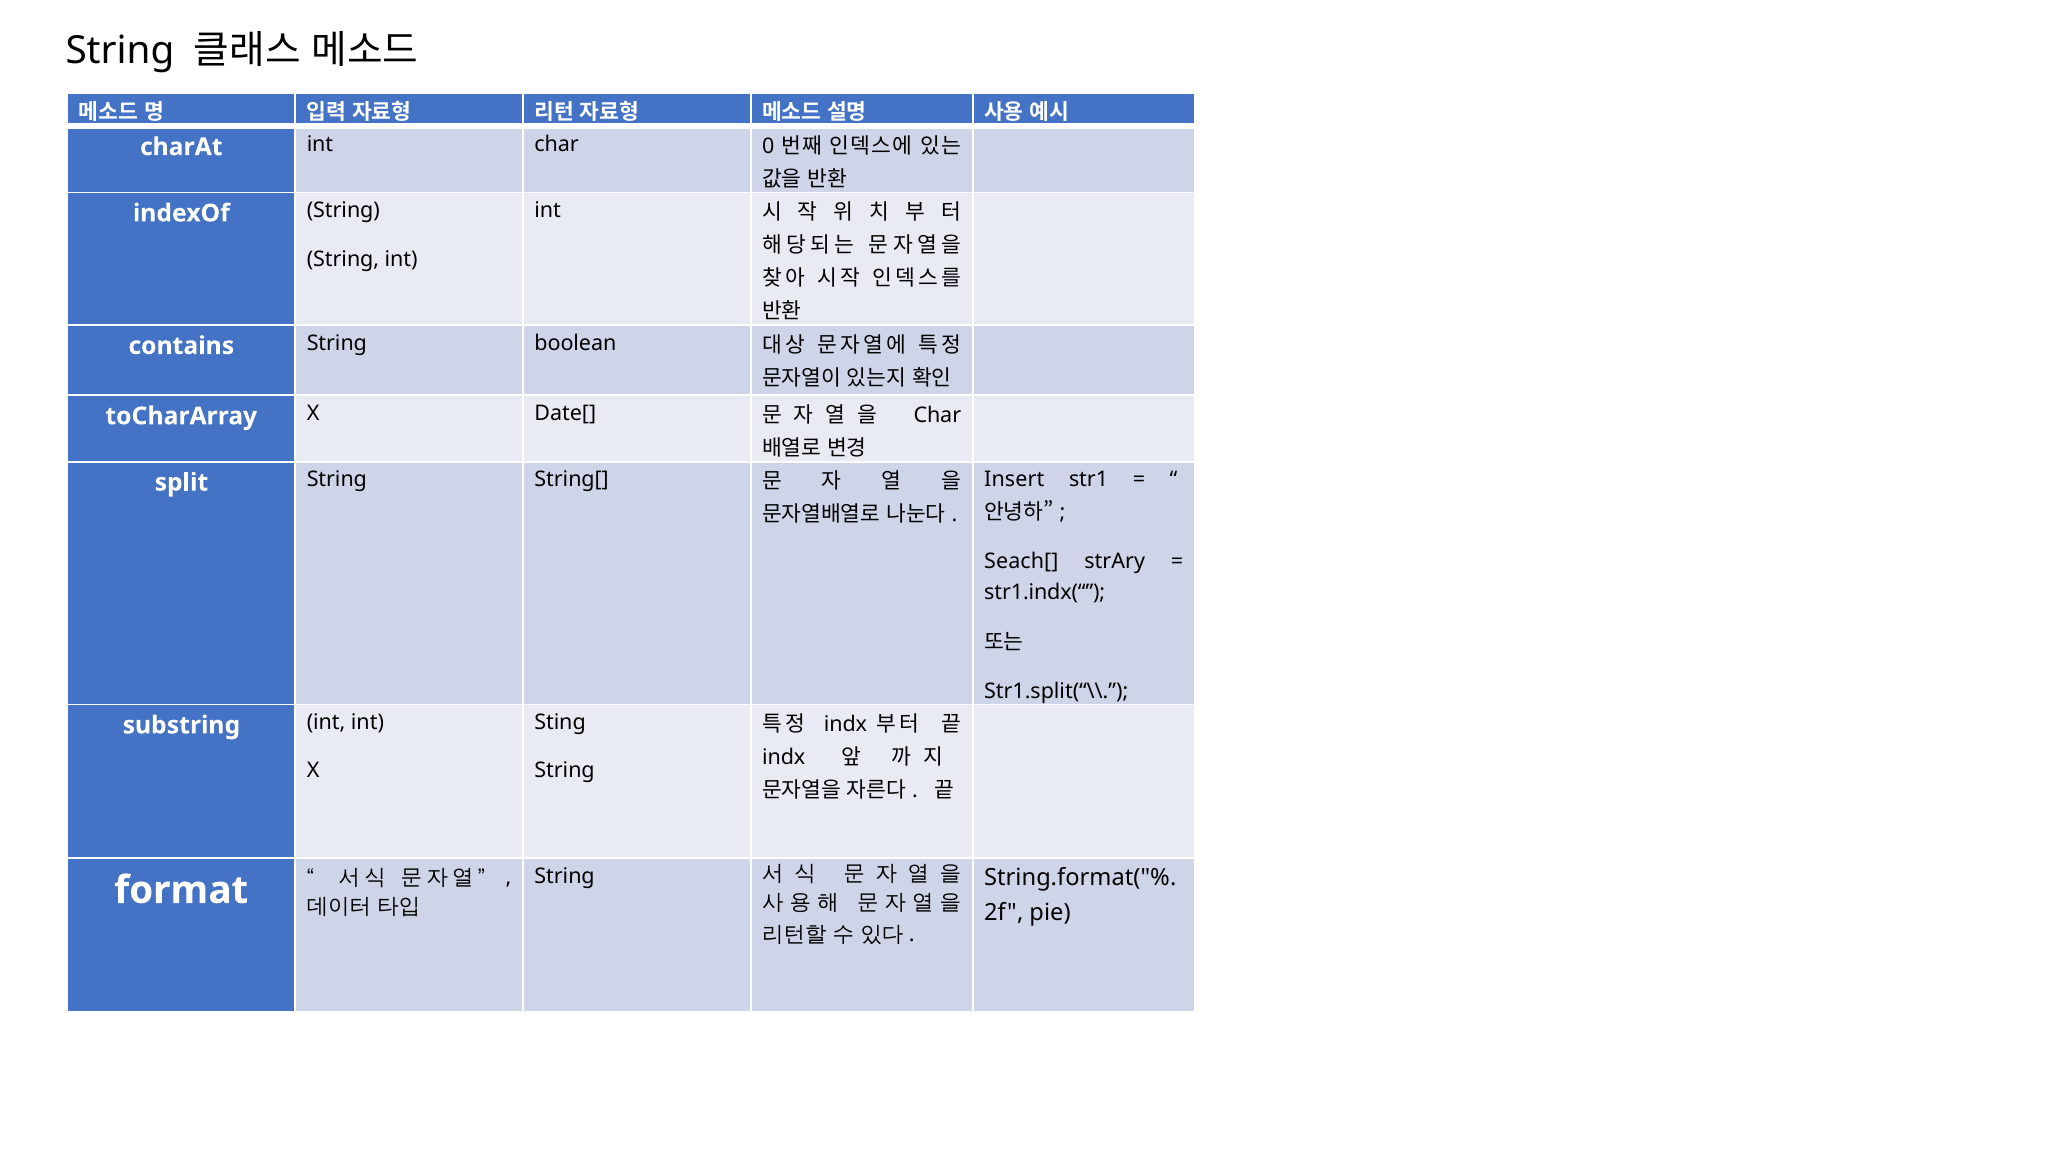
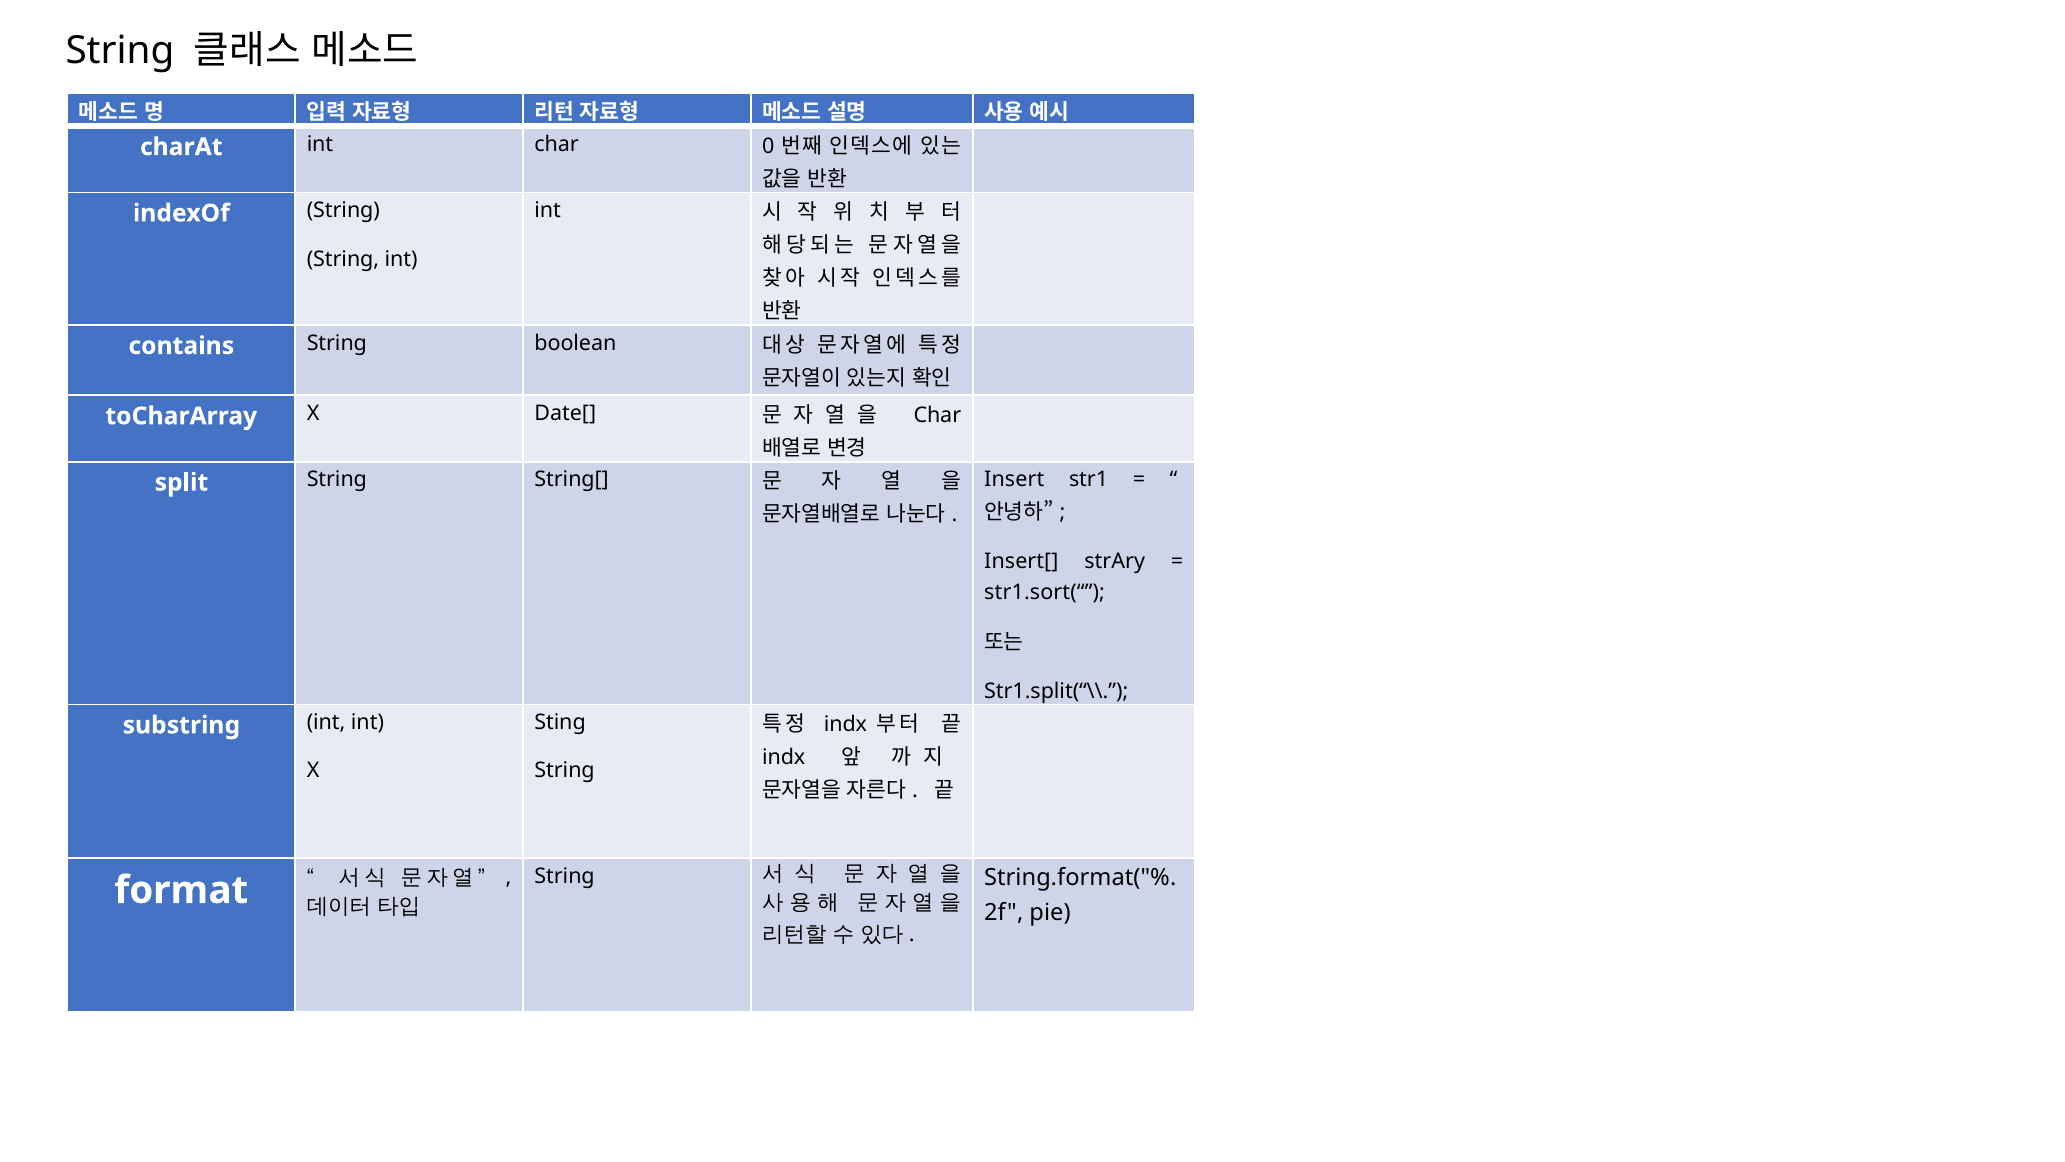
Seach[: Seach[ -> Insert[
str1.indx(“: str1.indx(“ -> str1.sort(“
